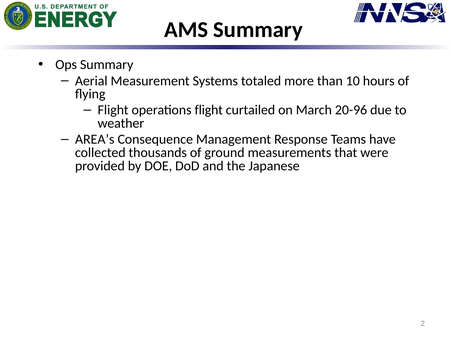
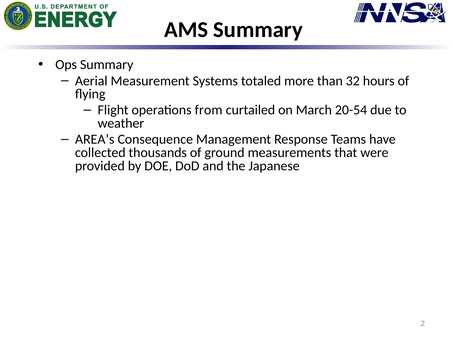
10: 10 -> 32
operations flight: flight -> from
20-96: 20-96 -> 20-54
